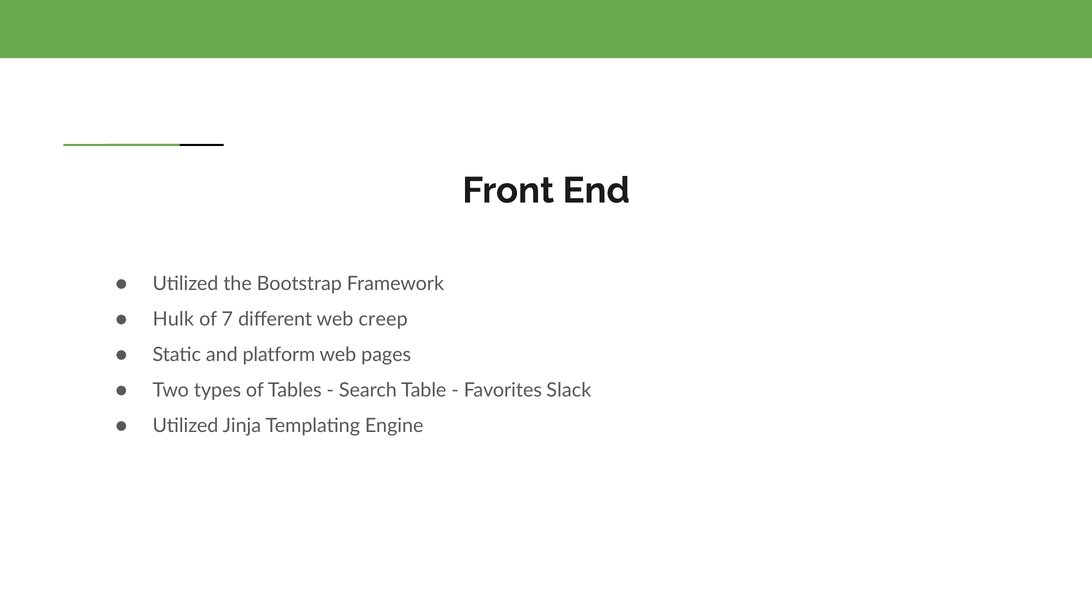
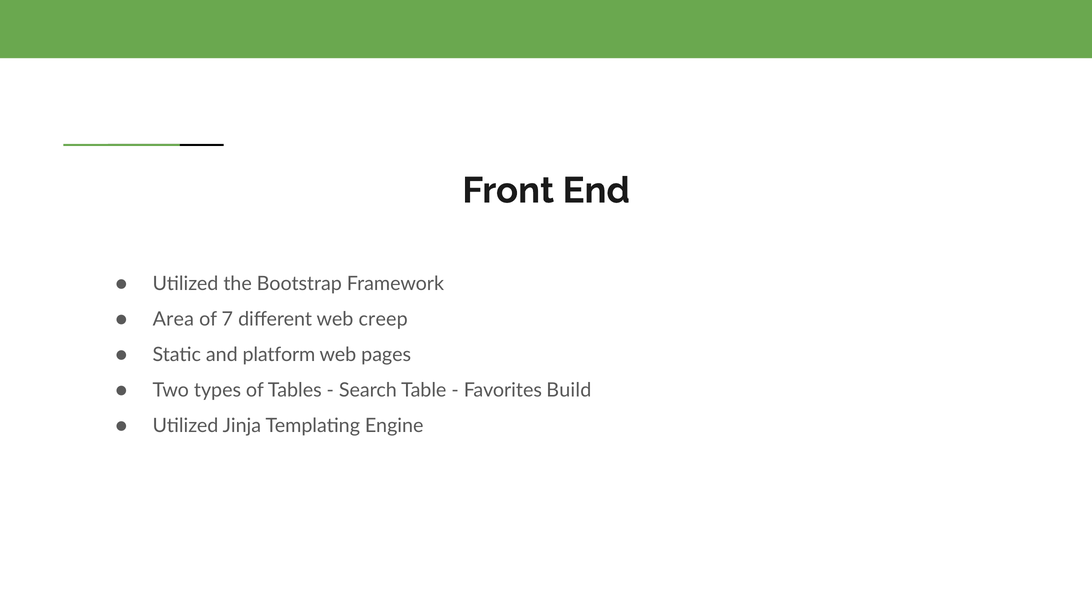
Hulk: Hulk -> Area
Slack: Slack -> Build
